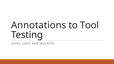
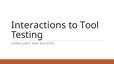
Annotations: Annotations -> Interactions
